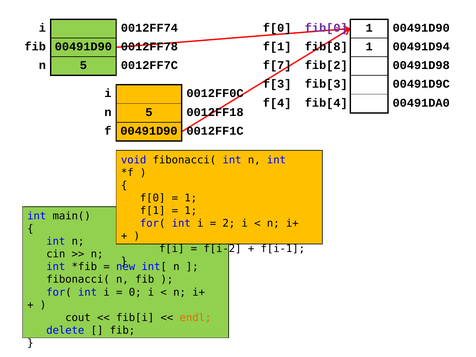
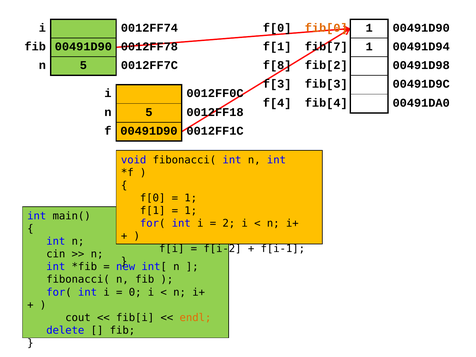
fib[0 colour: purple -> orange
fib[8: fib[8 -> fib[7
f[7: f[7 -> f[8
